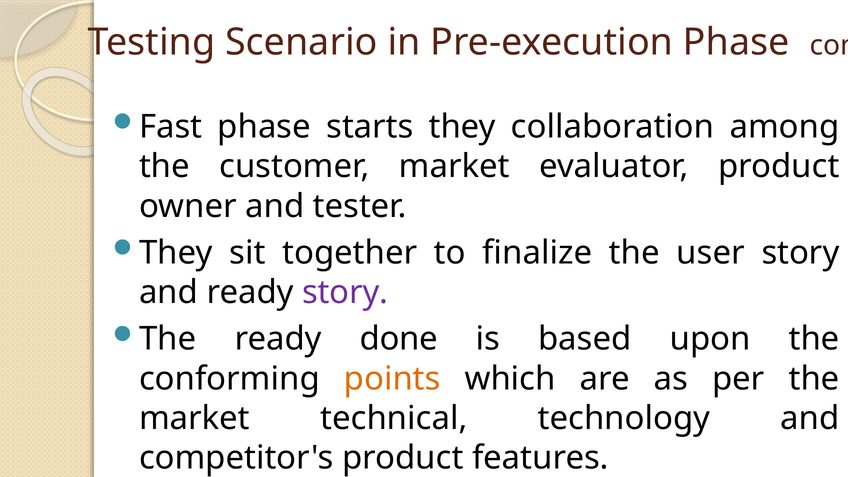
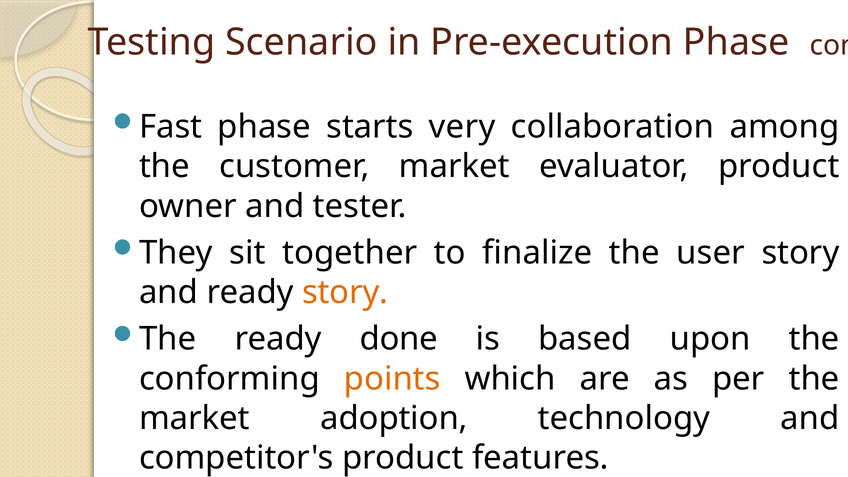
starts they: they -> very
story at (345, 292) colour: purple -> orange
technical: technical -> adoption
